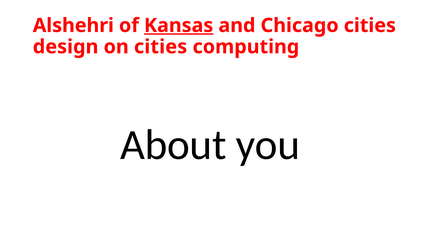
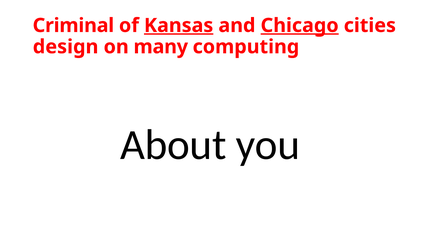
Alshehri: Alshehri -> Criminal
Chicago underline: none -> present
on cities: cities -> many
